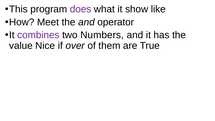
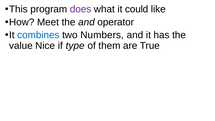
show: show -> could
combines colour: purple -> blue
over: over -> type
